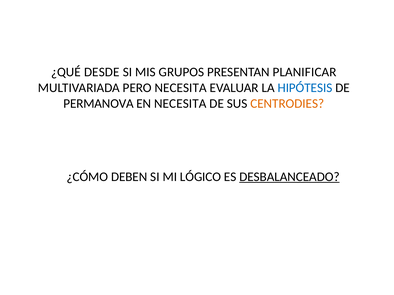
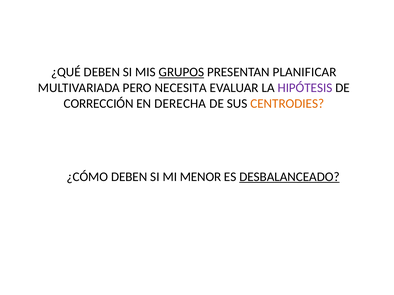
¿QUÉ DESDE: DESDE -> DEBEN
GRUPOS underline: none -> present
HIPÓTESIS colour: blue -> purple
PERMANOVA: PERMANOVA -> CORRECCIÓN
EN NECESITA: NECESITA -> DERECHA
LÓGICO: LÓGICO -> MENOR
